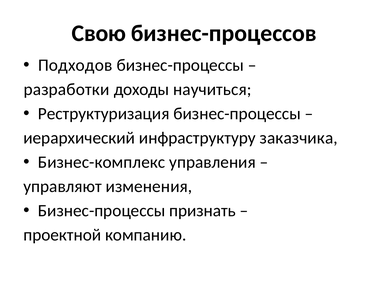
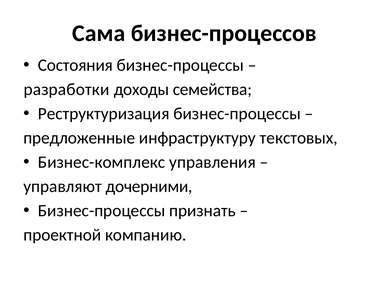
Свою: Свою -> Сама
Подходов: Подходов -> Состояния
научиться: научиться -> семейства
иерархический: иерархический -> предложенные
заказчика: заказчика -> текстовых
изменения: изменения -> дочерними
